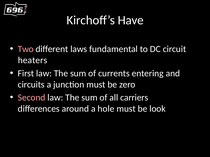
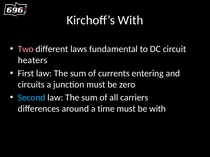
Kirchoff’s Have: Have -> With
Second colour: pink -> light blue
hole: hole -> time
be look: look -> with
